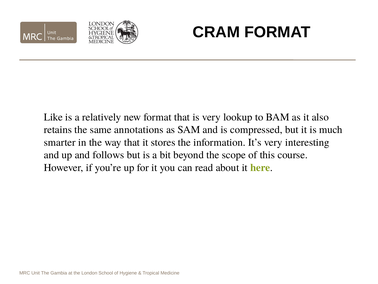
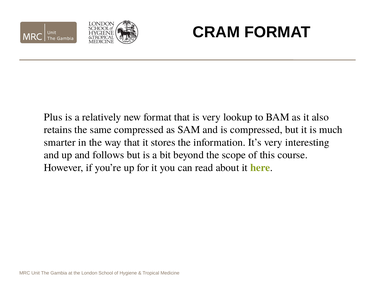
Like: Like -> Plus
same annotations: annotations -> compressed
